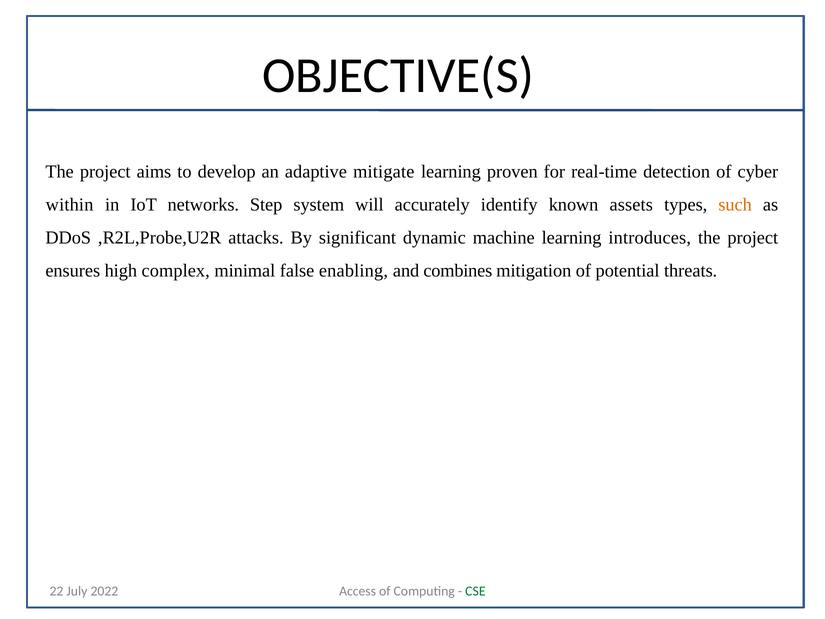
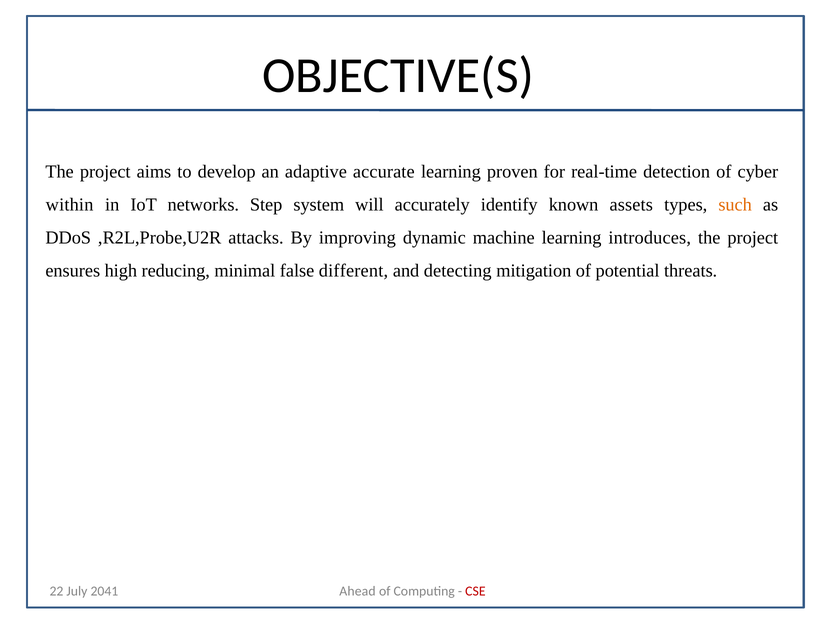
mitigate: mitigate -> accurate
significant: significant -> improving
complex: complex -> reducing
enabling: enabling -> different
combines: combines -> detecting
2022: 2022 -> 2041
Access: Access -> Ahead
CSE colour: green -> red
